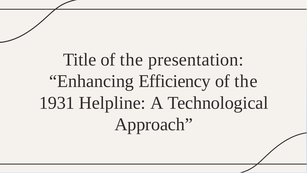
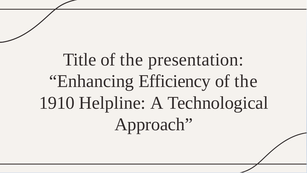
1931: 1931 -> 1910
